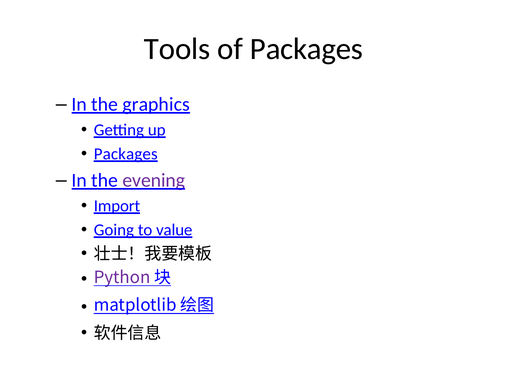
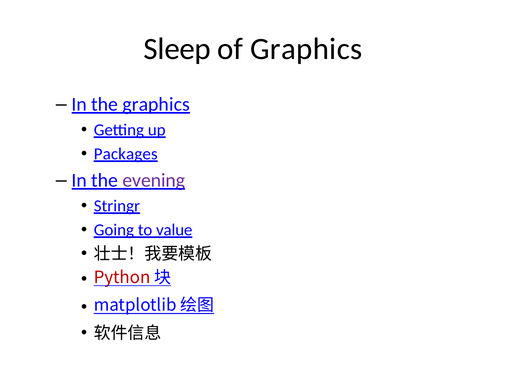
Tools: Tools -> Sleep
of Packages: Packages -> Graphics
Import: Import -> Stringr
Python colour: purple -> red
